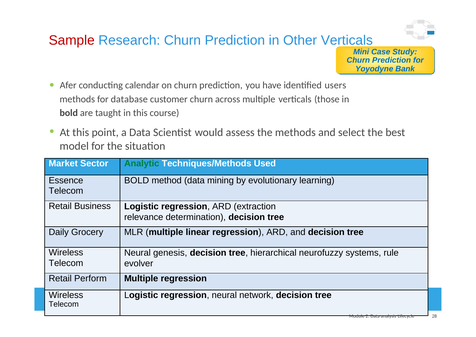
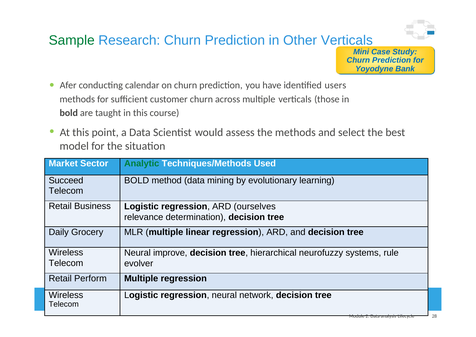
Sample colour: red -> green
database: database -> suﬃcient
Essence: Essence -> Succeed
extraction: extraction -> ourselves
genesis: genesis -> improve
